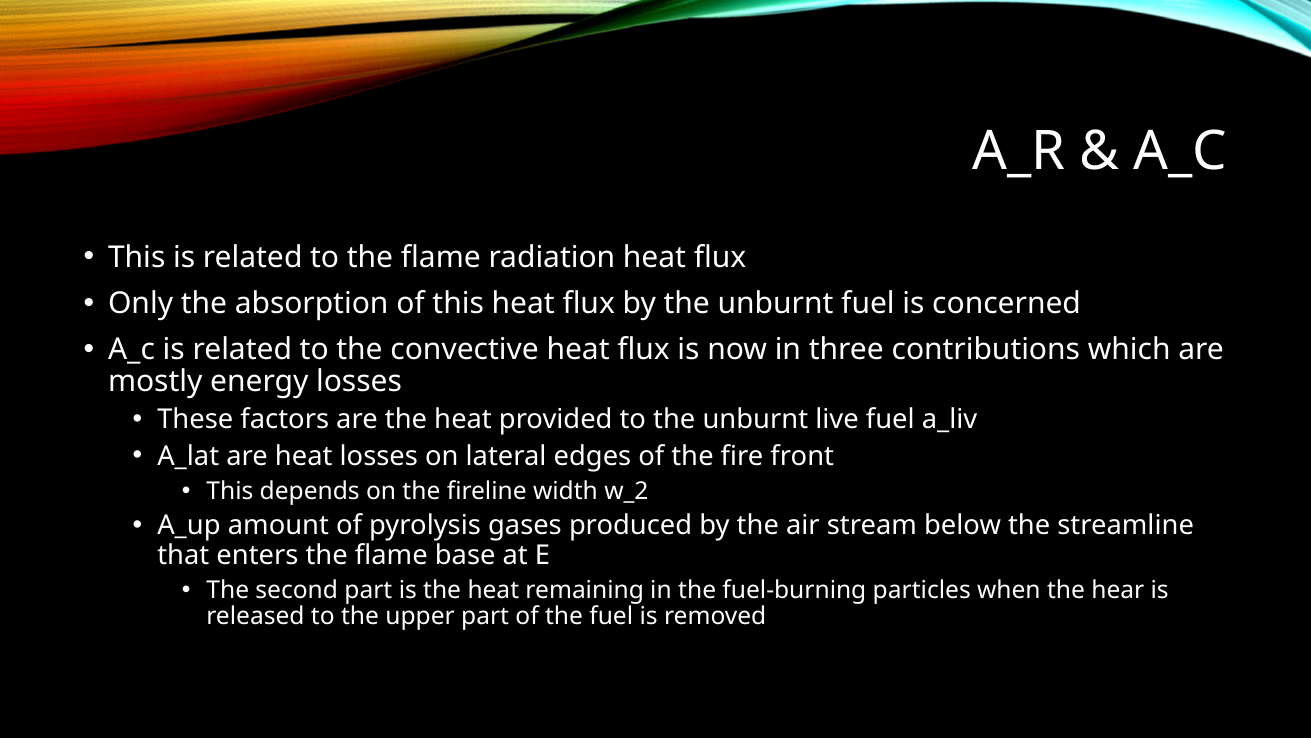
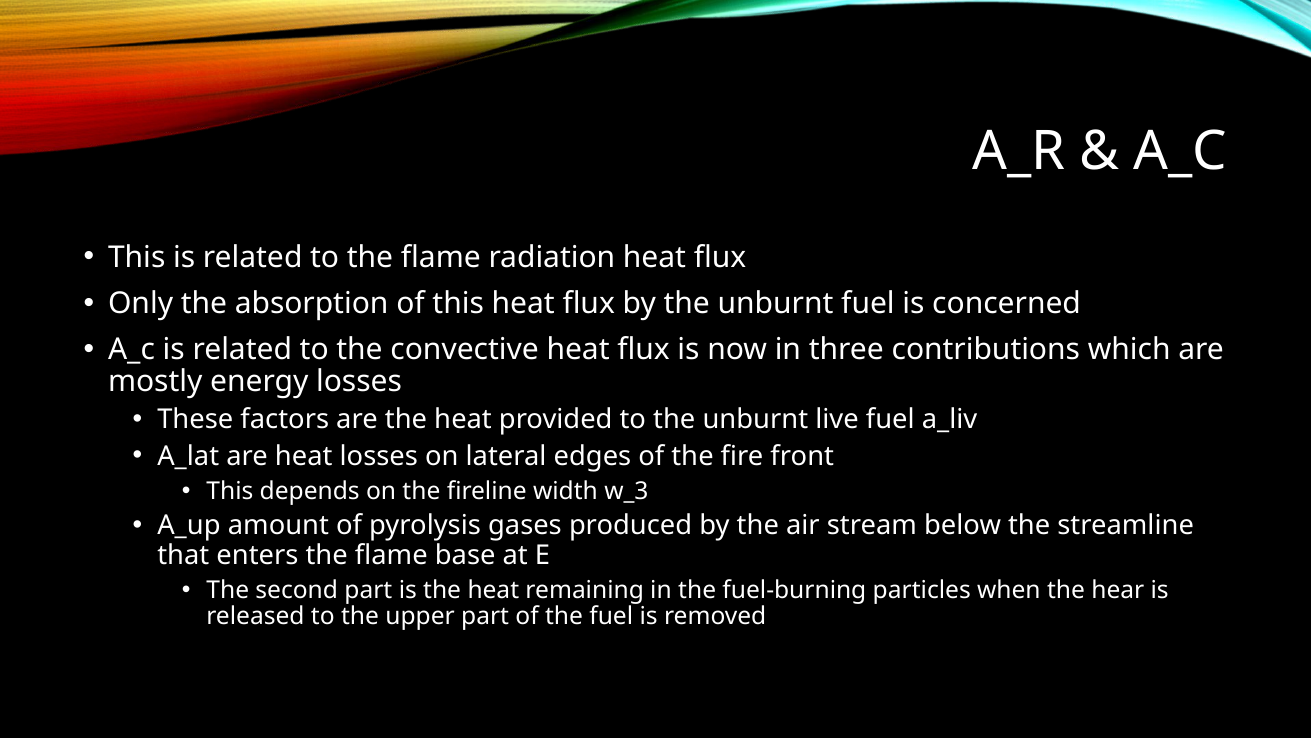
w_2: w_2 -> w_3
